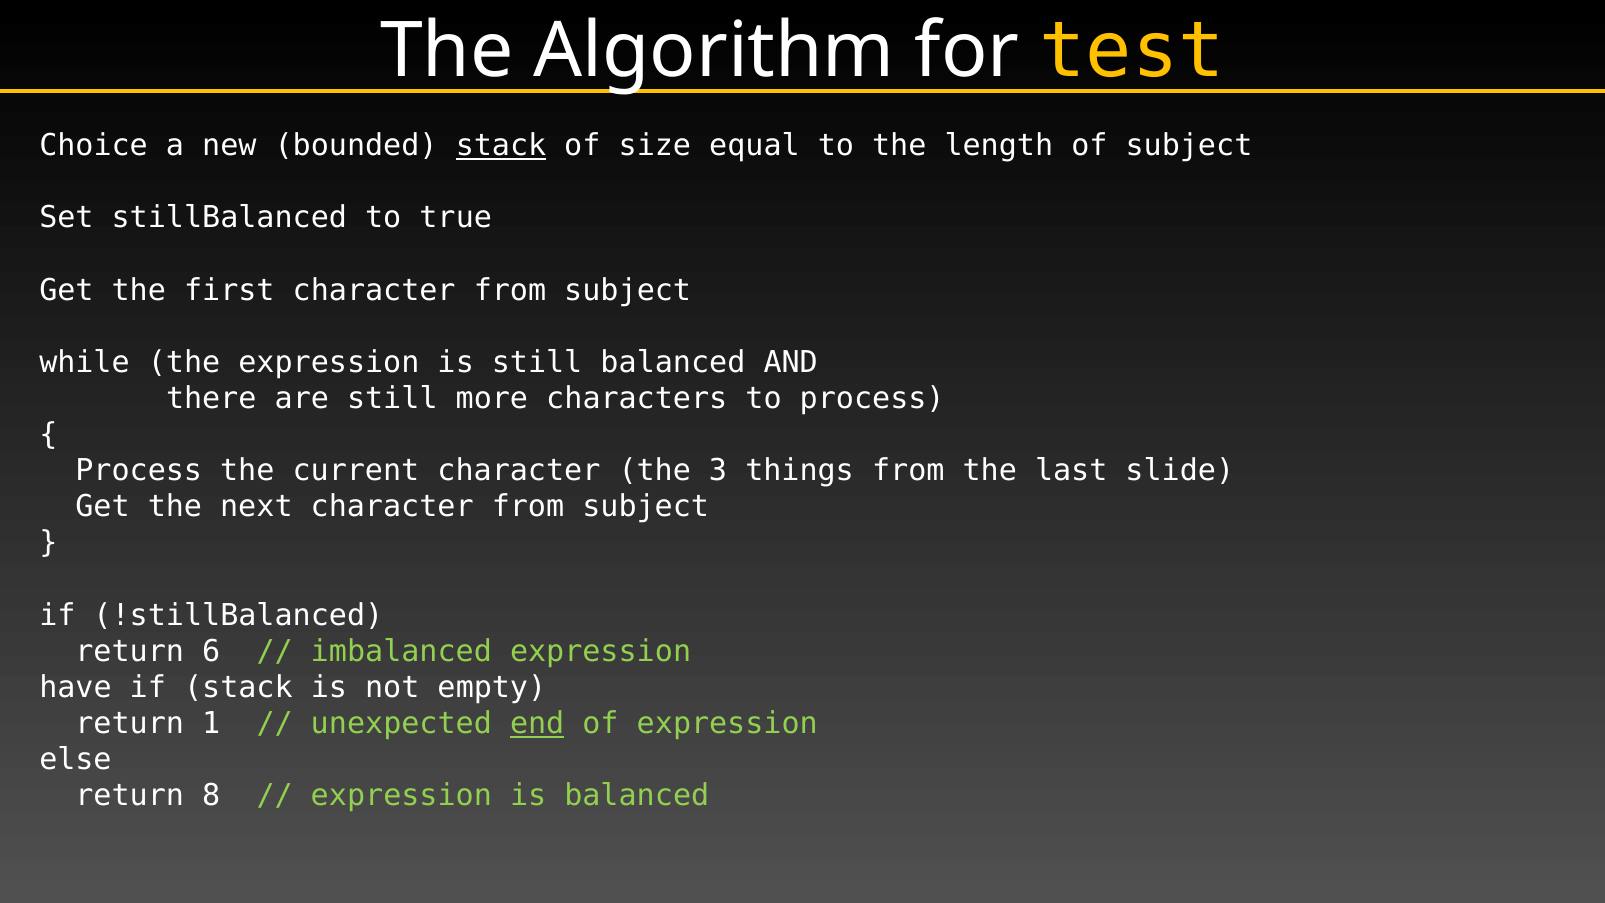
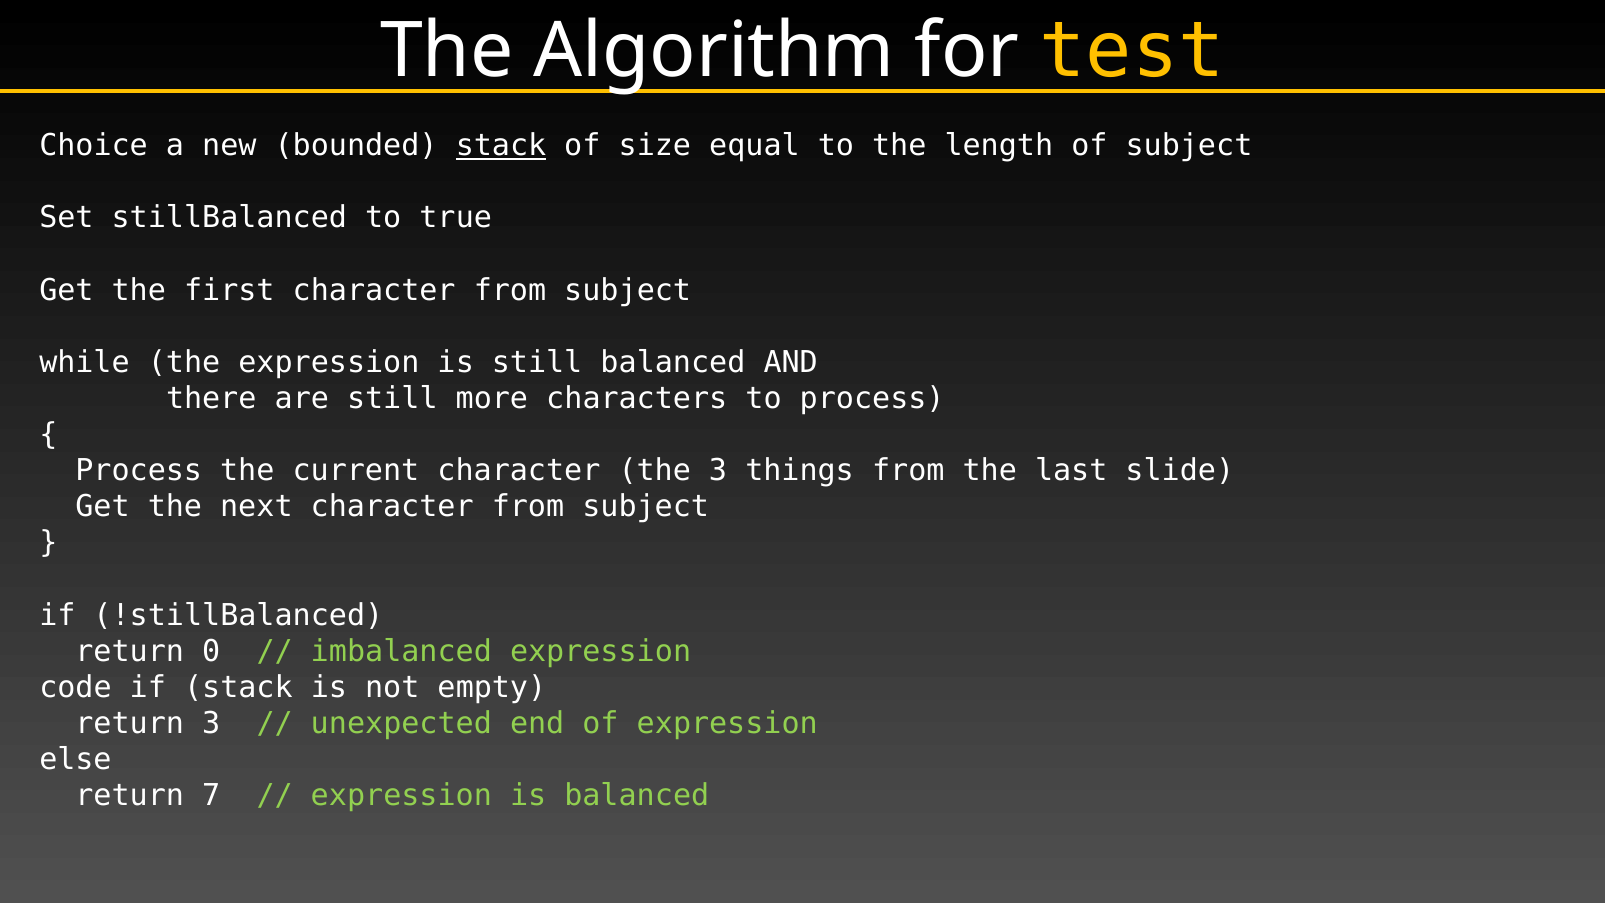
6: 6 -> 0
have: have -> code
return 1: 1 -> 3
end underline: present -> none
8: 8 -> 7
